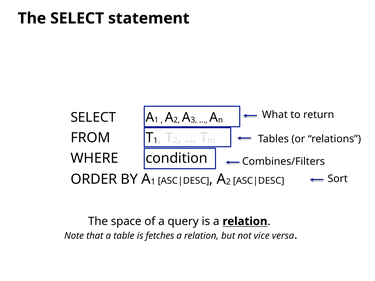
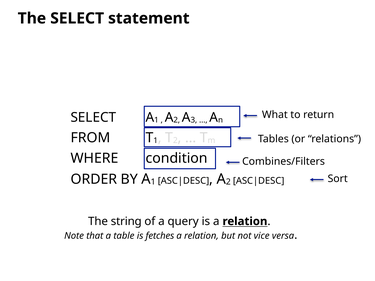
space: space -> string
